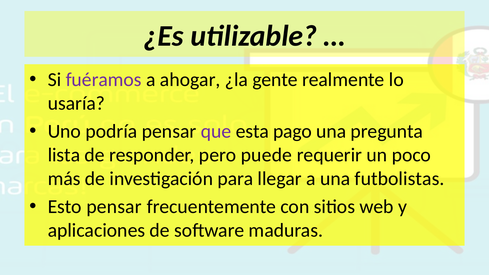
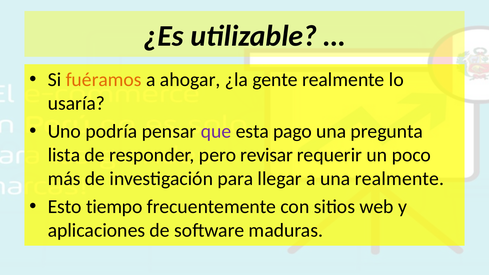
fuéramos colour: purple -> orange
puede: puede -> revisar
una futbolistas: futbolistas -> realmente
Esto pensar: pensar -> tiempo
